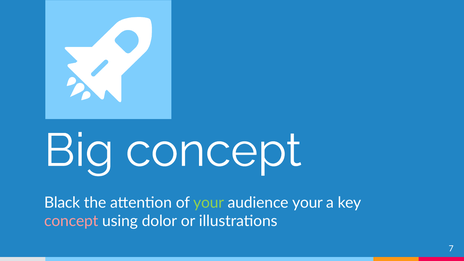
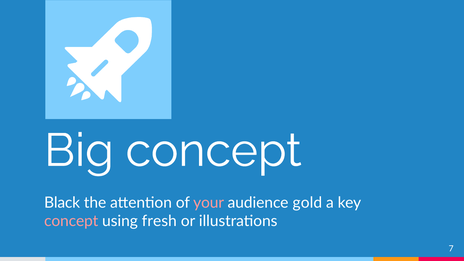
your at (209, 203) colour: light green -> pink
audience your: your -> gold
dolor: dolor -> fresh
